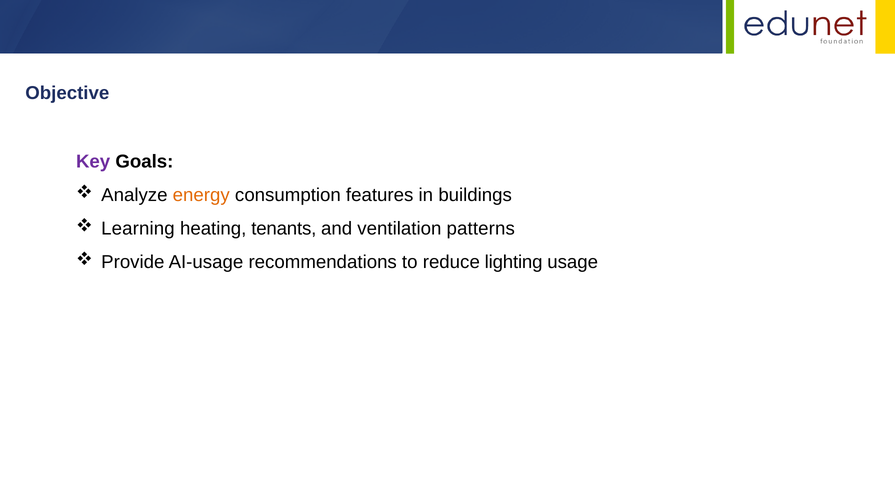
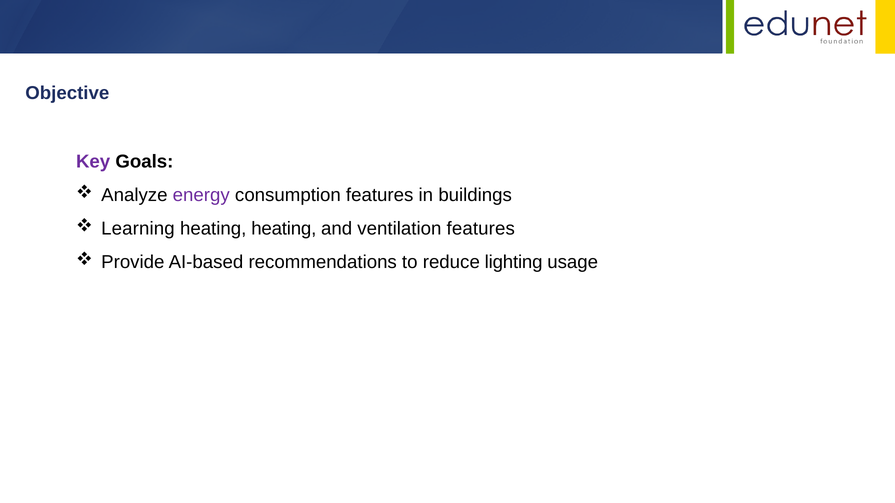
energy colour: orange -> purple
heating tenants: tenants -> heating
ventilation patterns: patterns -> features
AI-usage: AI-usage -> AI-based
